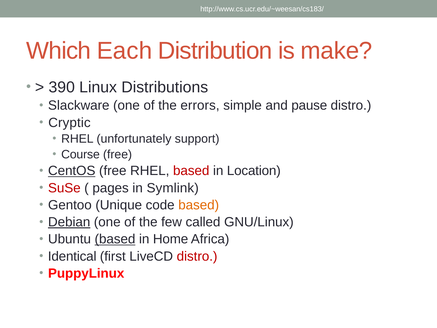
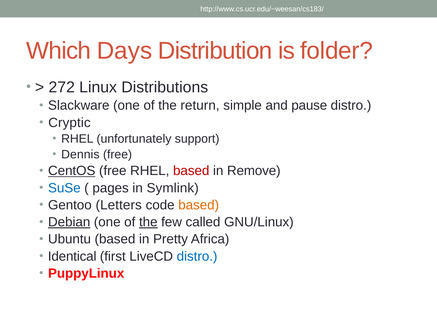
Each: Each -> Days
make: make -> folder
390: 390 -> 272
errors: errors -> return
Course: Course -> Dennis
Location: Location -> Remove
SuSe colour: red -> blue
Unique: Unique -> Letters
the at (148, 222) underline: none -> present
based at (115, 239) underline: present -> none
Home: Home -> Pretty
distro at (197, 256) colour: red -> blue
